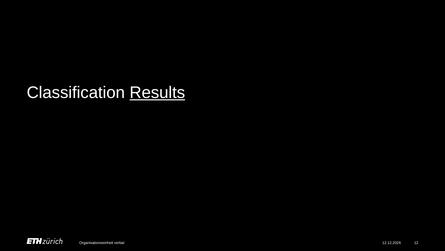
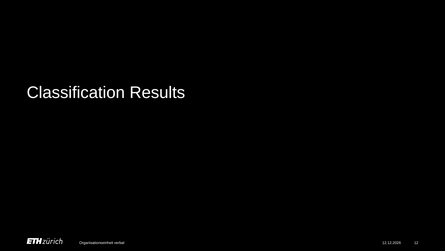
Results underline: present -> none
